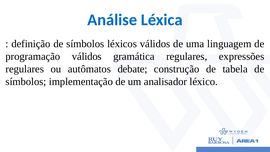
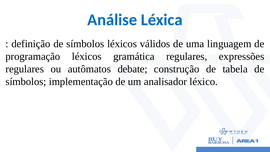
programação válidos: válidos -> léxicos
